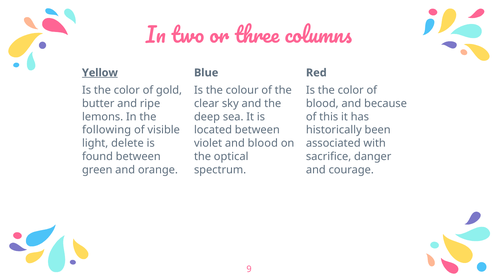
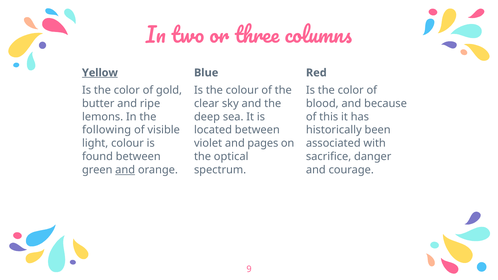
light delete: delete -> colour
and blood: blood -> pages
and at (125, 170) underline: none -> present
